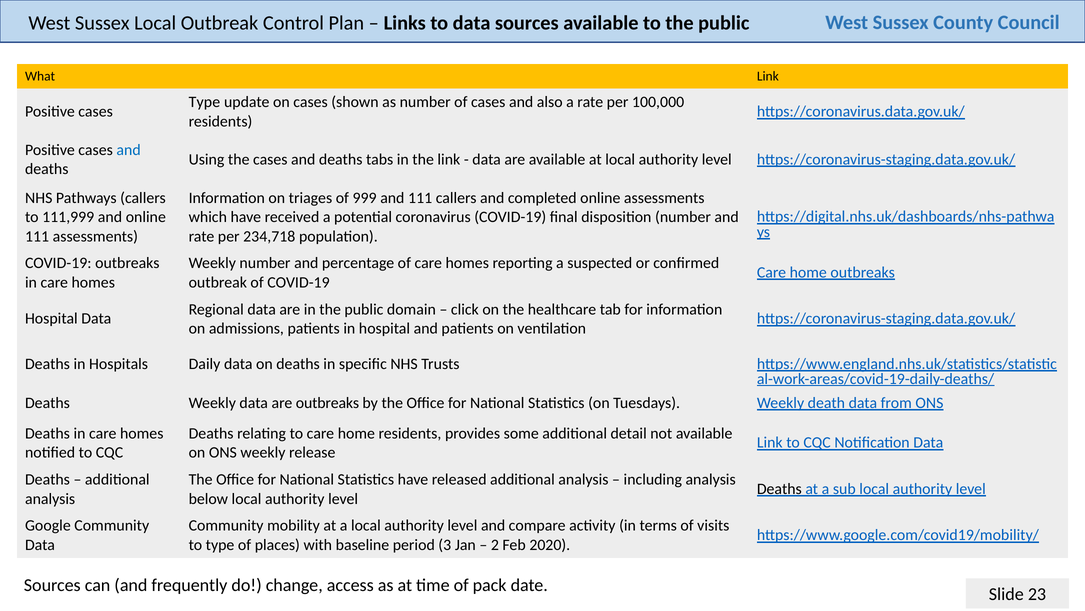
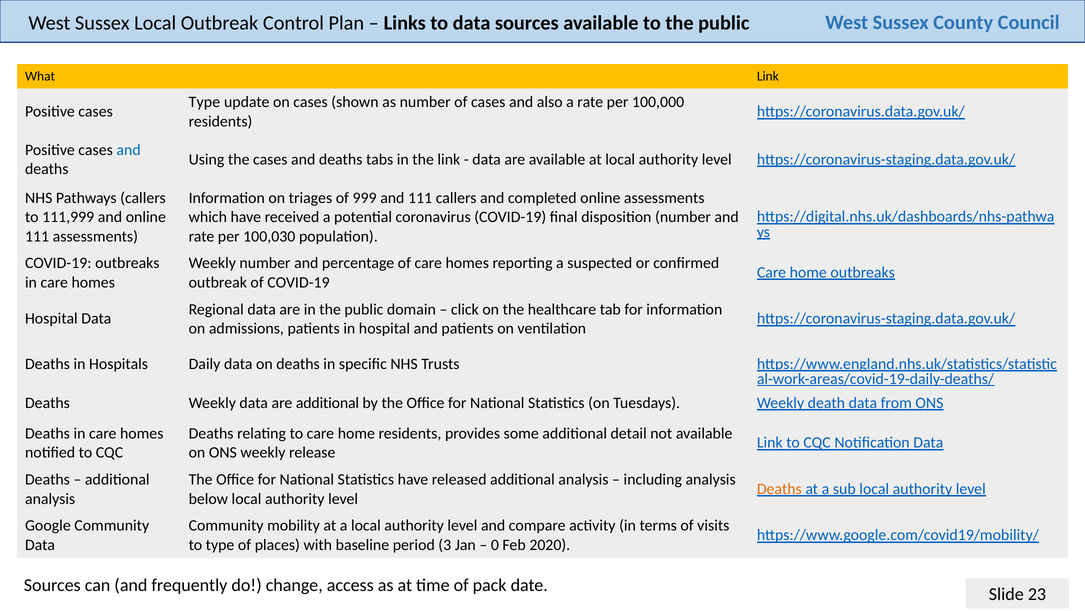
234,718: 234,718 -> 100,030
are outbreaks: outbreaks -> additional
Deaths at (779, 488) colour: black -> orange
2: 2 -> 0
